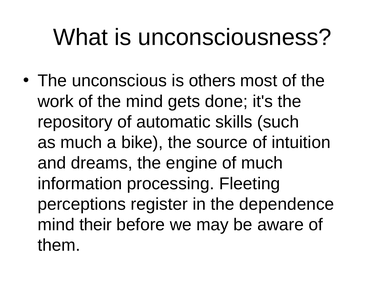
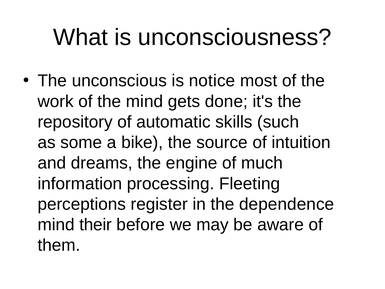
others: others -> notice
as much: much -> some
